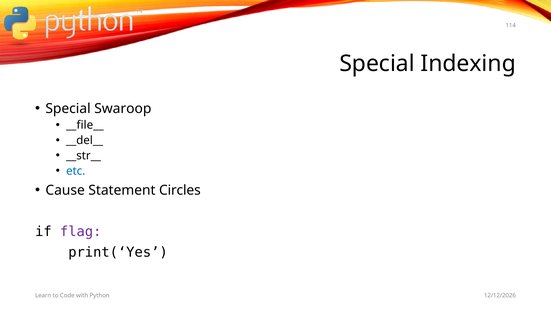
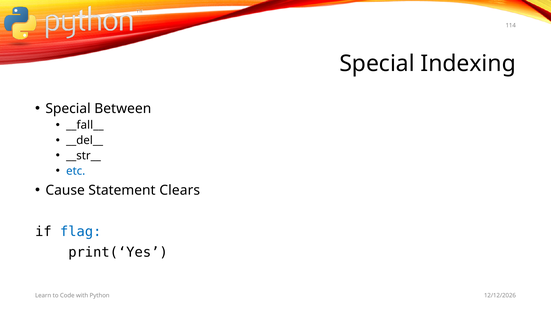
Swaroop: Swaroop -> Between
__file__: __file__ -> __fall__
Circles: Circles -> Clears
flag colour: purple -> blue
